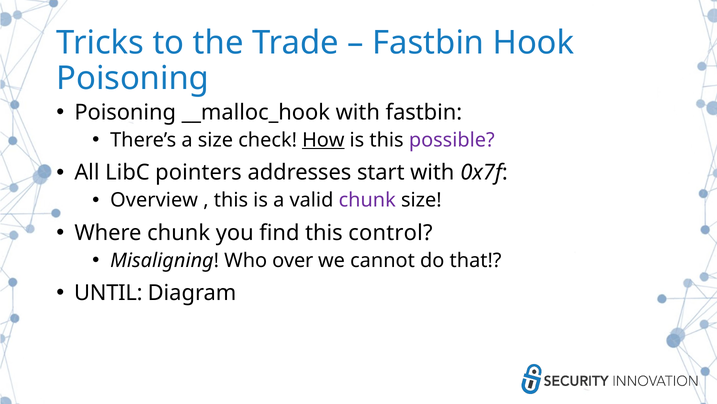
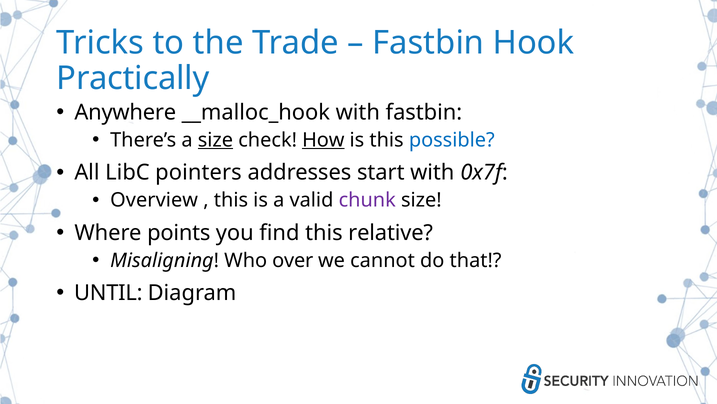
Poisoning at (133, 78): Poisoning -> Practically
Poisoning at (125, 112): Poisoning -> Anywhere
size at (215, 140) underline: none -> present
possible colour: purple -> blue
Where chunk: chunk -> points
control: control -> relative
